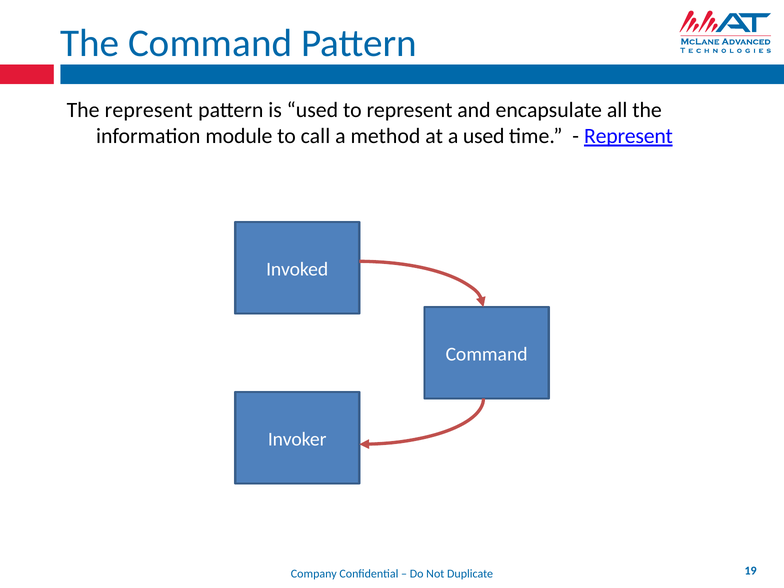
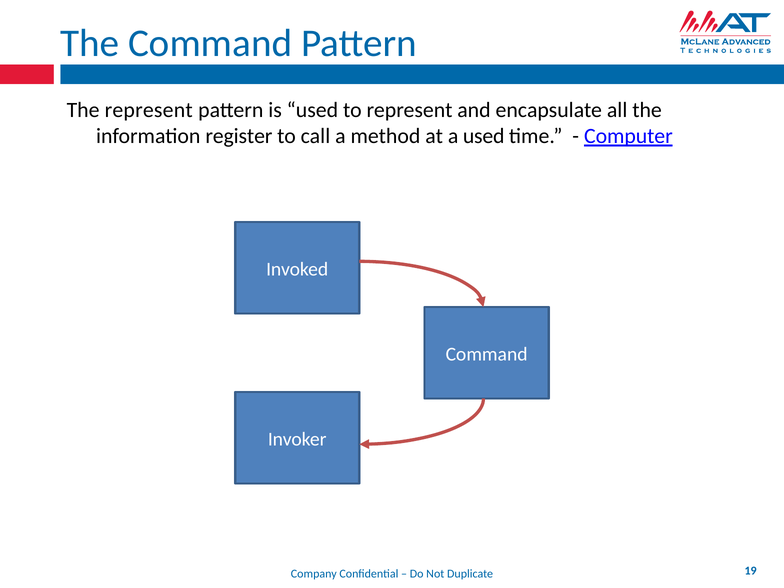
module: module -> register
Represent at (628, 136): Represent -> Computer
